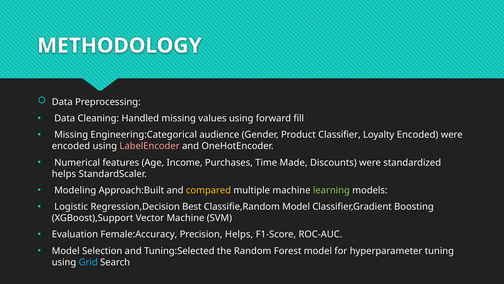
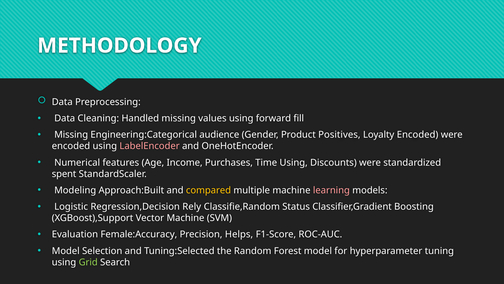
Classifier: Classifier -> Positives
Time Made: Made -> Using
helps at (64, 174): helps -> spent
learning colour: light green -> pink
Best: Best -> Rely
Classifie,Random Model: Model -> Status
Grid colour: light blue -> light green
